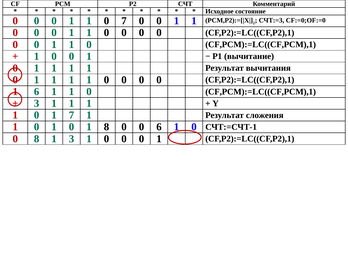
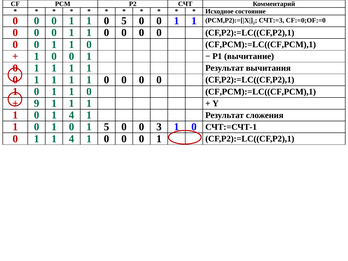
0 7: 7 -> 5
6 at (37, 92): 6 -> 0
3 at (37, 103): 3 -> 9
0 1 7: 7 -> 4
1 8: 8 -> 5
0 6: 6 -> 3
8 at (37, 139): 8 -> 1
3 at (72, 139): 3 -> 4
